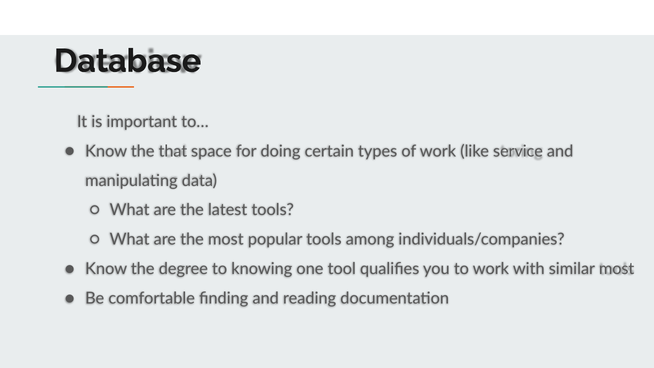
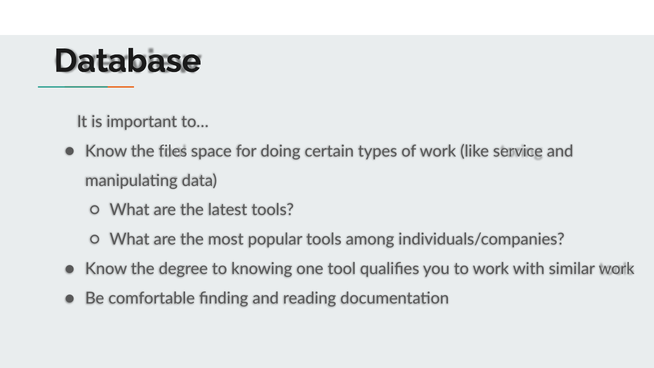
that: that -> files
similar most: most -> work
